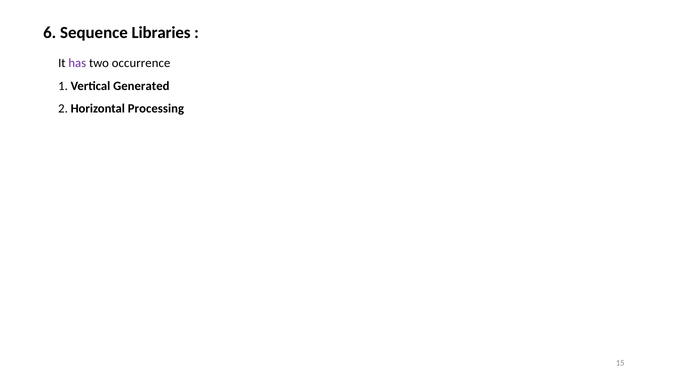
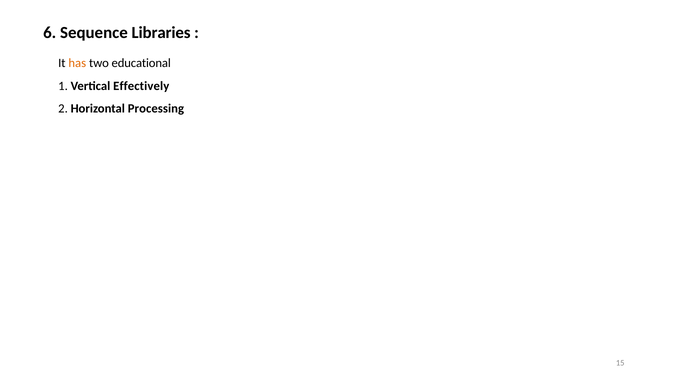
has colour: purple -> orange
occurrence: occurrence -> educational
Generated: Generated -> Effectively
